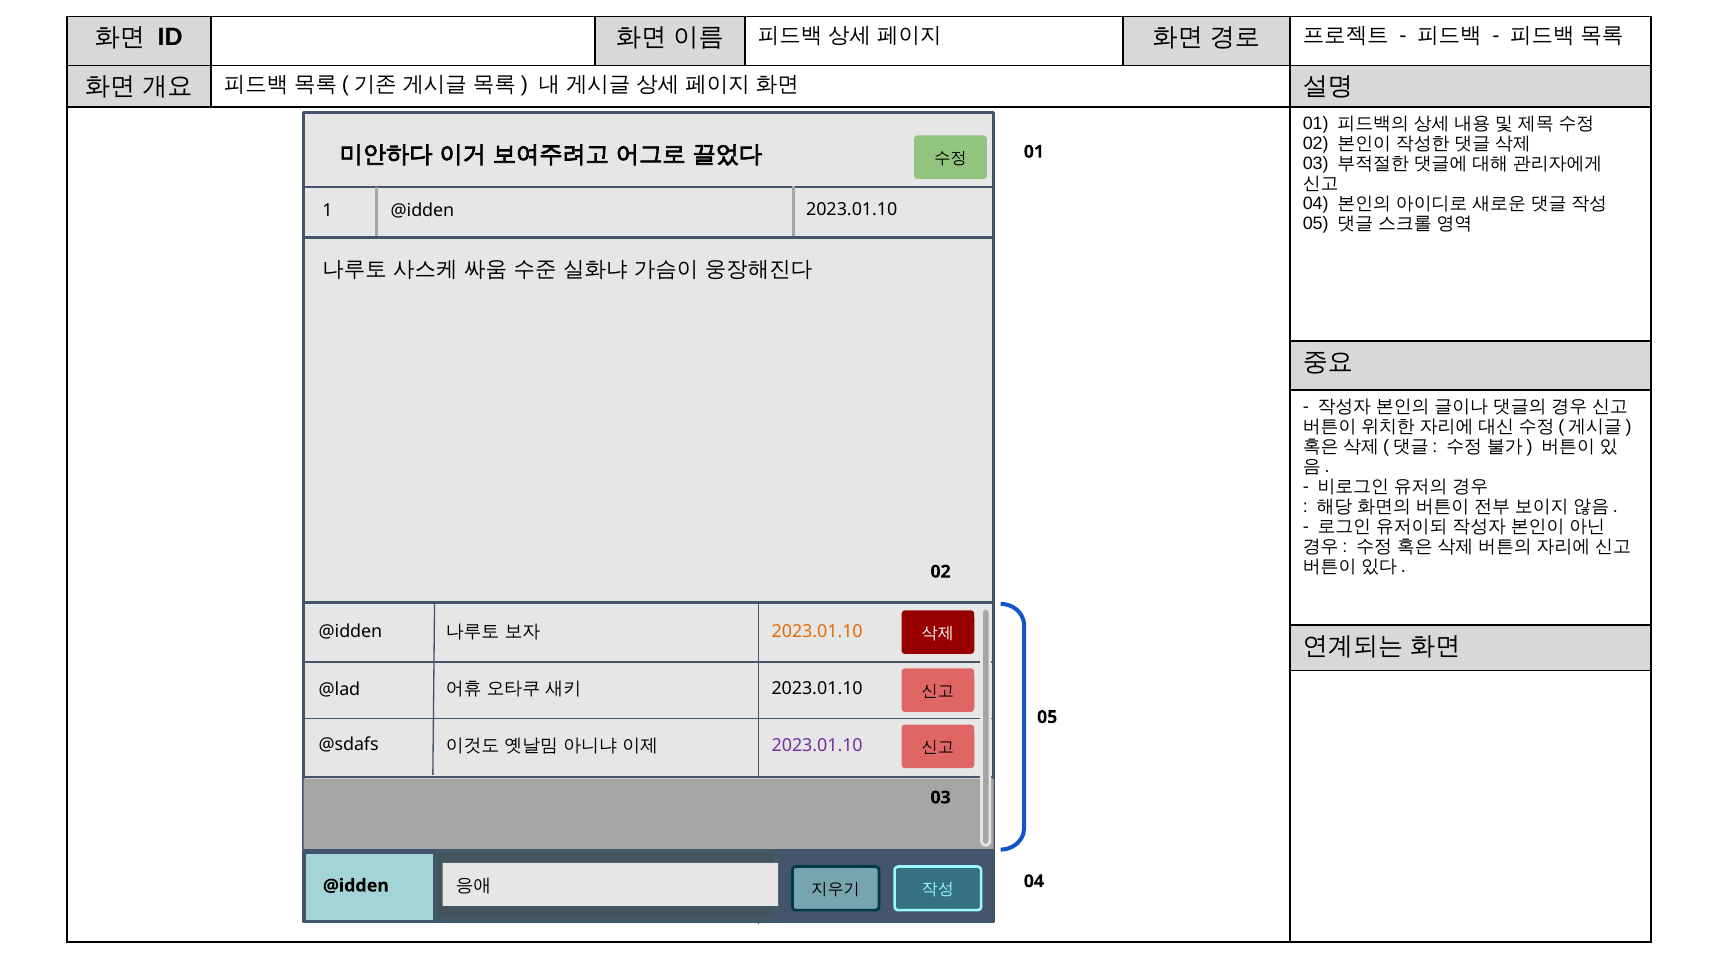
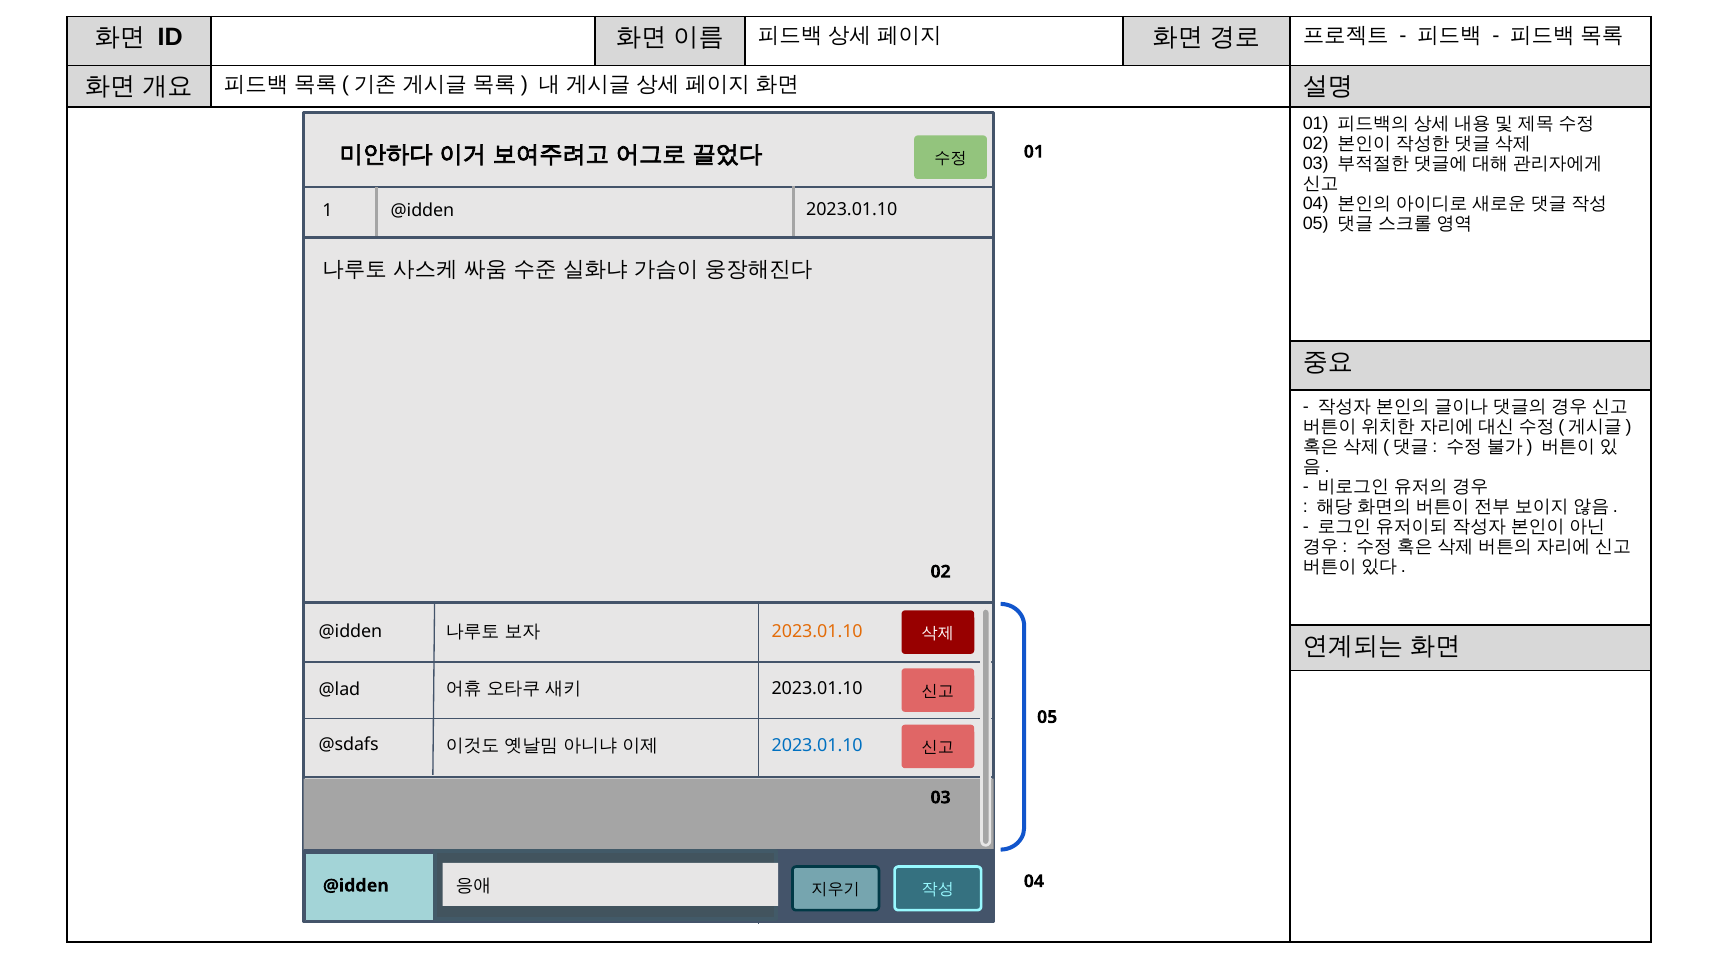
2023.01.10 at (817, 746) colour: purple -> blue
